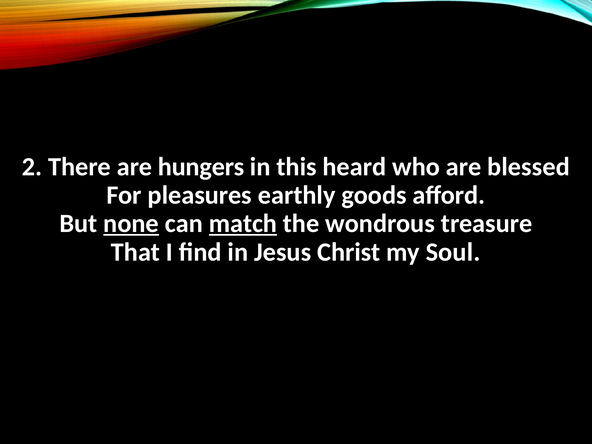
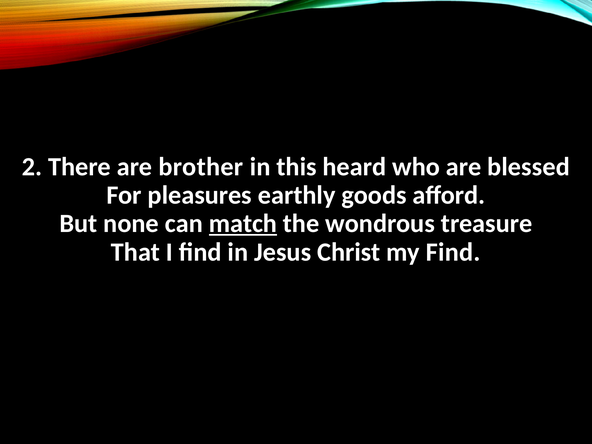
hungers: hungers -> brother
none underline: present -> none
my Soul: Soul -> Find
